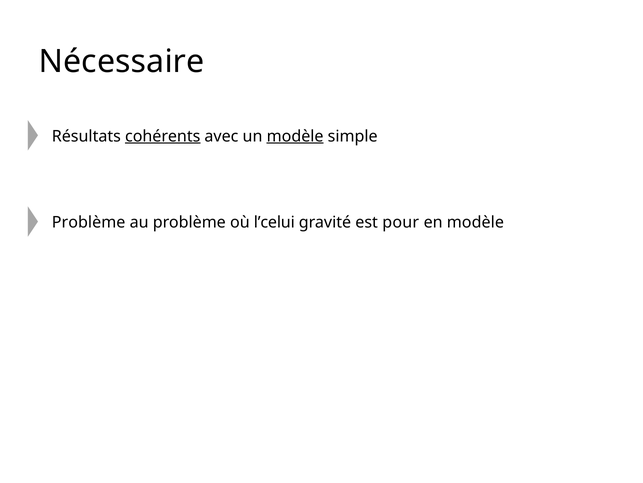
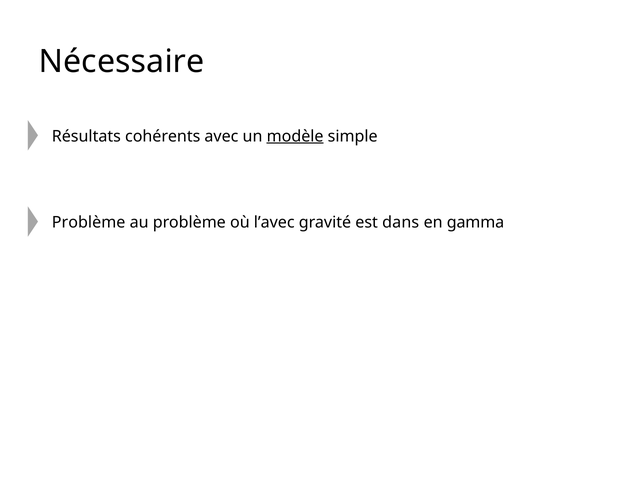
cohérents underline: present -> none
l’celui: l’celui -> l’avec
pour: pour -> dans
en modèle: modèle -> gamma
